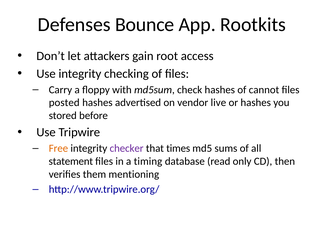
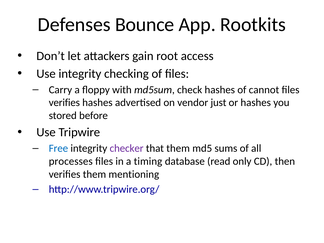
posted at (64, 103): posted -> verifies
live: live -> just
Free colour: orange -> blue
that times: times -> them
statement: statement -> processes
